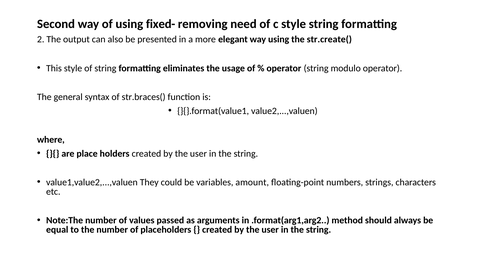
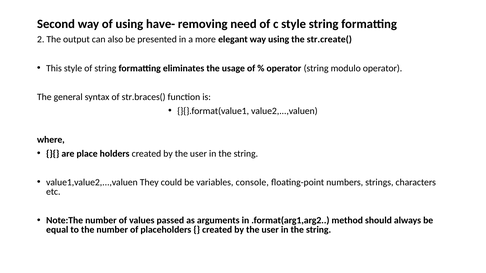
fixed-: fixed- -> have-
amount: amount -> console
